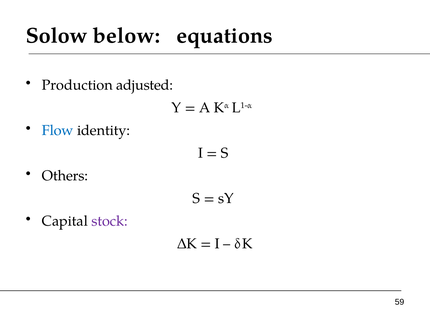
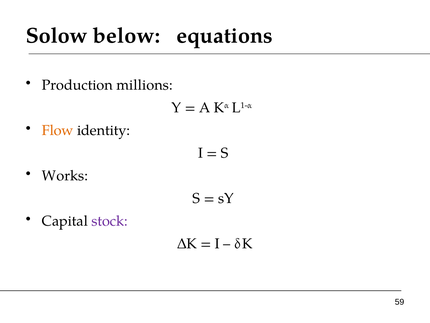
adjusted: adjusted -> millions
Flow colour: blue -> orange
Others: Others -> Works
